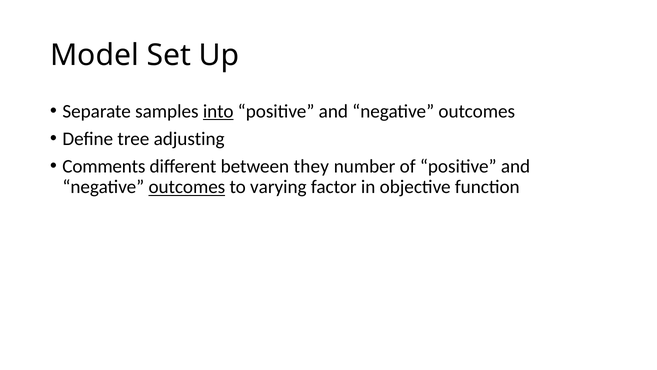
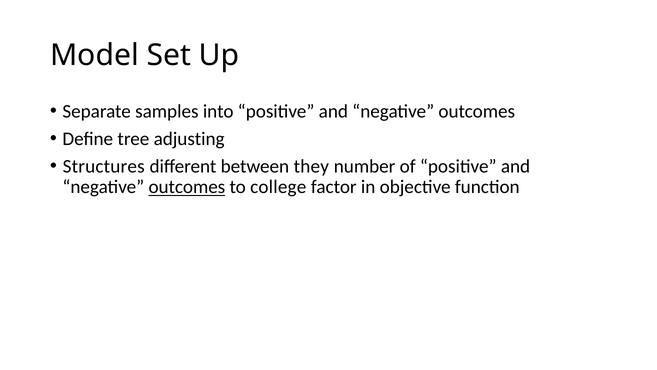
into underline: present -> none
Comments: Comments -> Structures
varying: varying -> college
